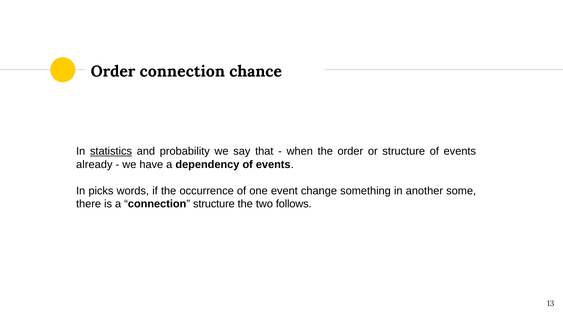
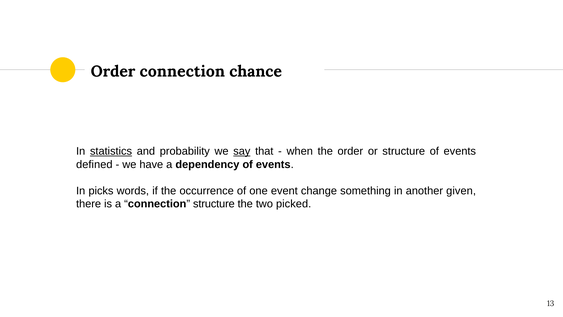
say underline: none -> present
already: already -> defined
some: some -> given
follows: follows -> picked
